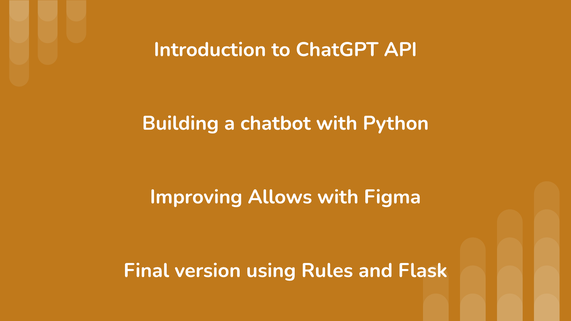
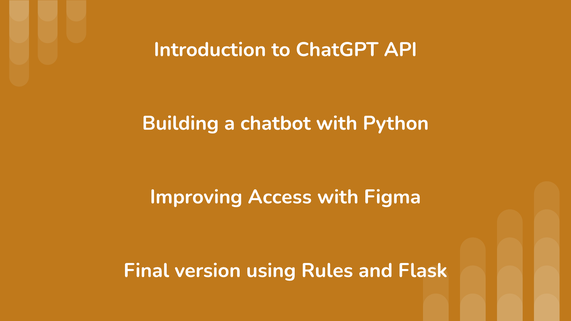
Allows: Allows -> Access
